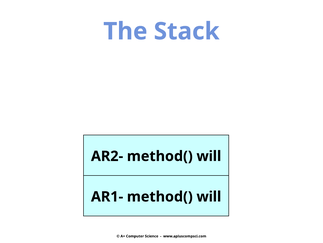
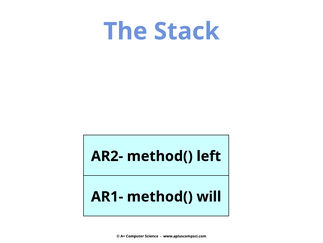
AR2- method( will: will -> left
